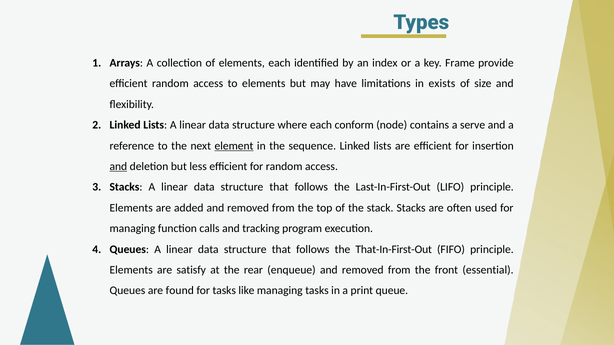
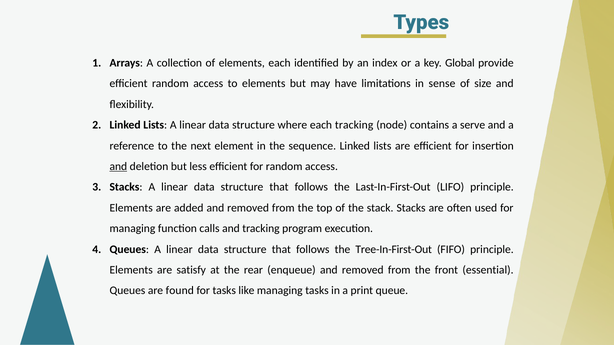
Frame: Frame -> Global
exists: exists -> sense
each conform: conform -> tracking
element underline: present -> none
That-In-First-Out: That-In-First-Out -> Tree-In-First-Out
